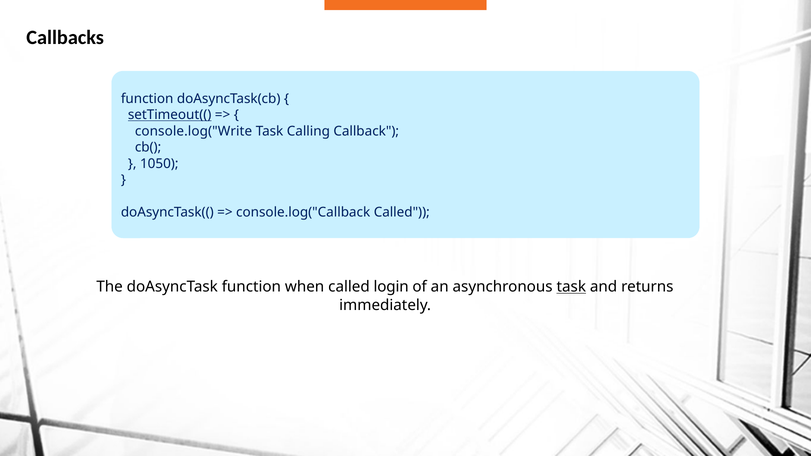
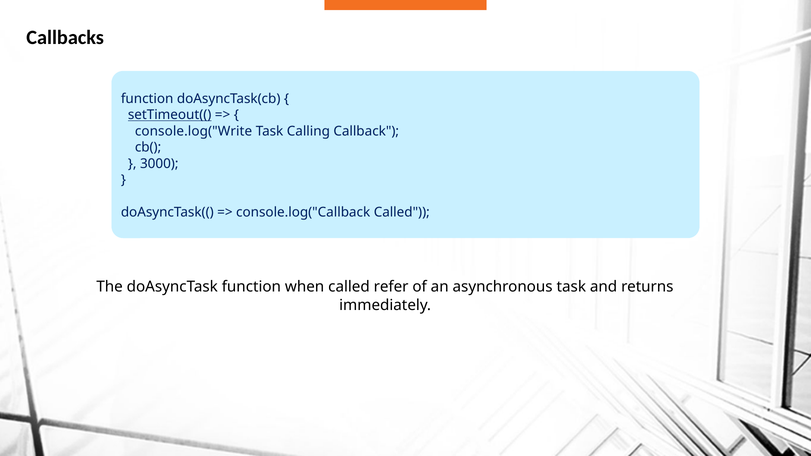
1050: 1050 -> 3000
login: login -> refer
task at (571, 287) underline: present -> none
